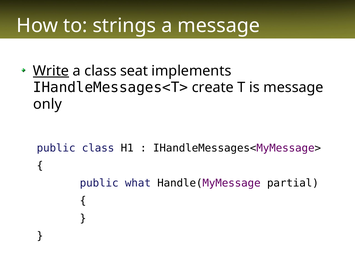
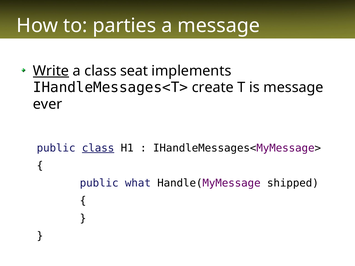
strings: strings -> parties
only: only -> ever
class at (98, 148) underline: none -> present
partial: partial -> shipped
